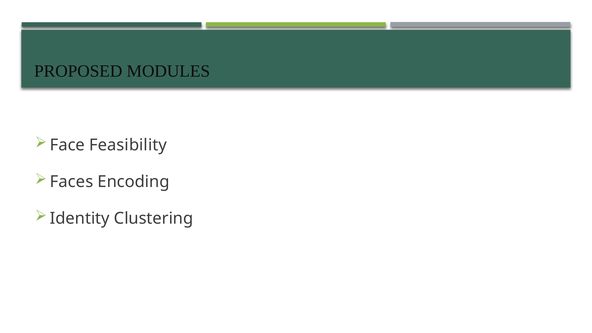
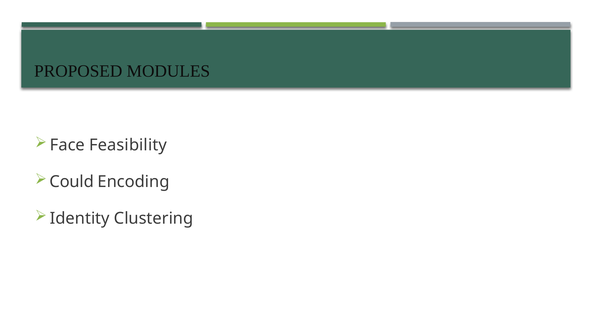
Faces: Faces -> Could
